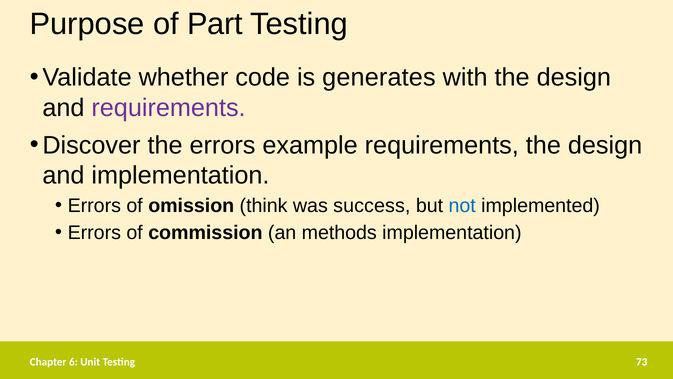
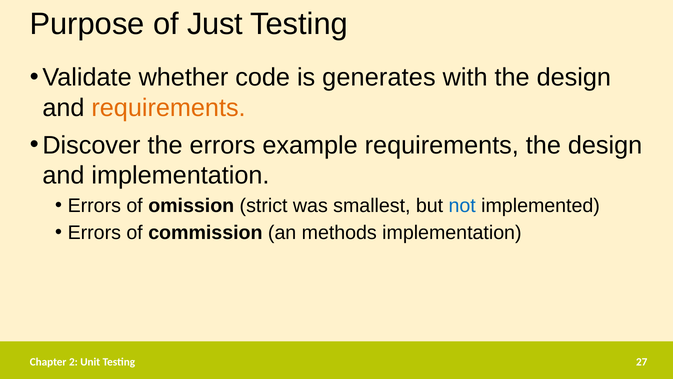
Part: Part -> Just
requirements at (169, 108) colour: purple -> orange
think: think -> strict
success: success -> smallest
6: 6 -> 2
73: 73 -> 27
